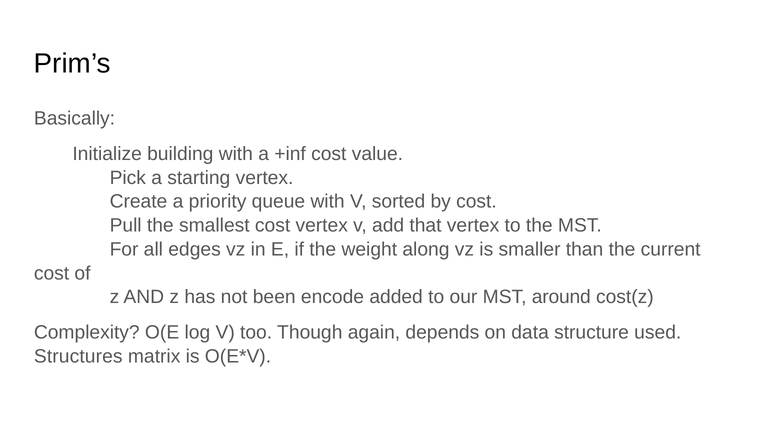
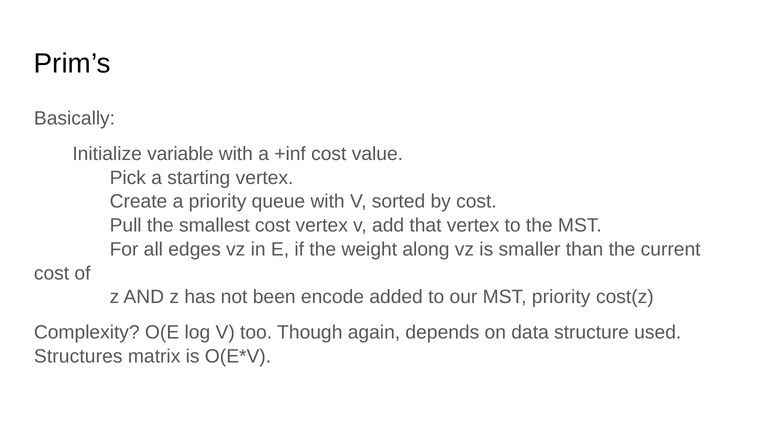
building: building -> variable
MST around: around -> priority
